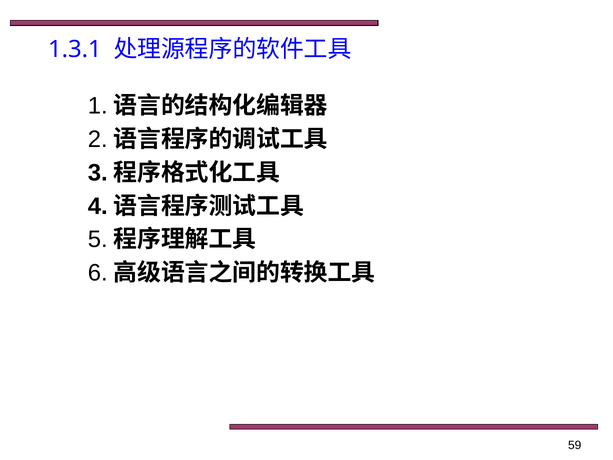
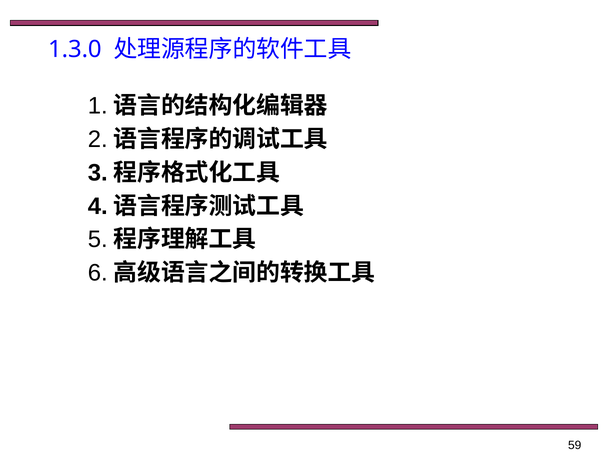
1.3.1: 1.3.1 -> 1.3.0
